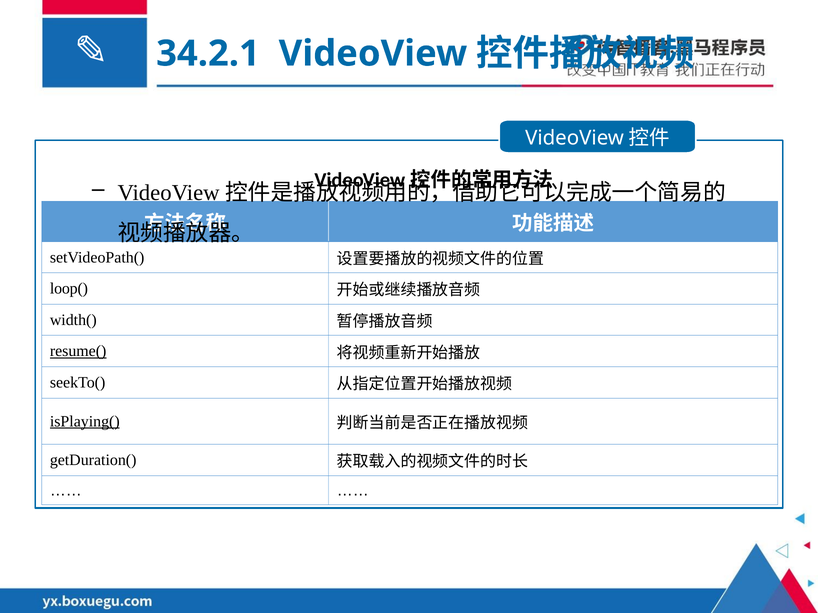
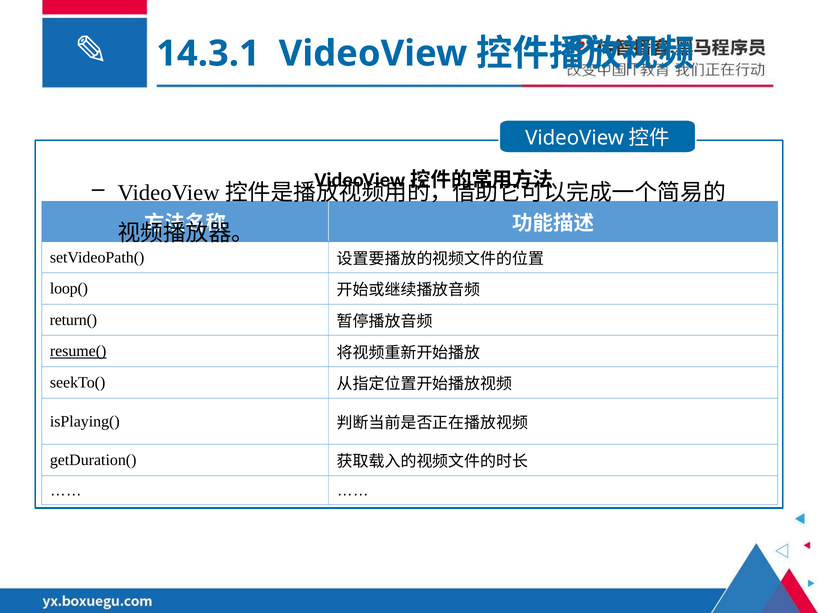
34.2.1: 34.2.1 -> 14.3.1
width(: width( -> return(
isPlaying( underline: present -> none
